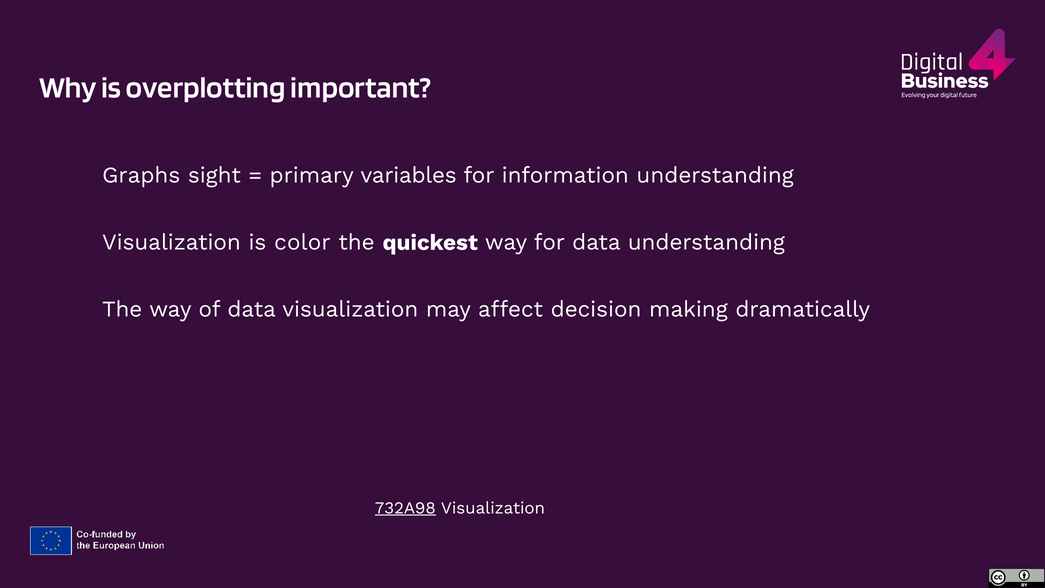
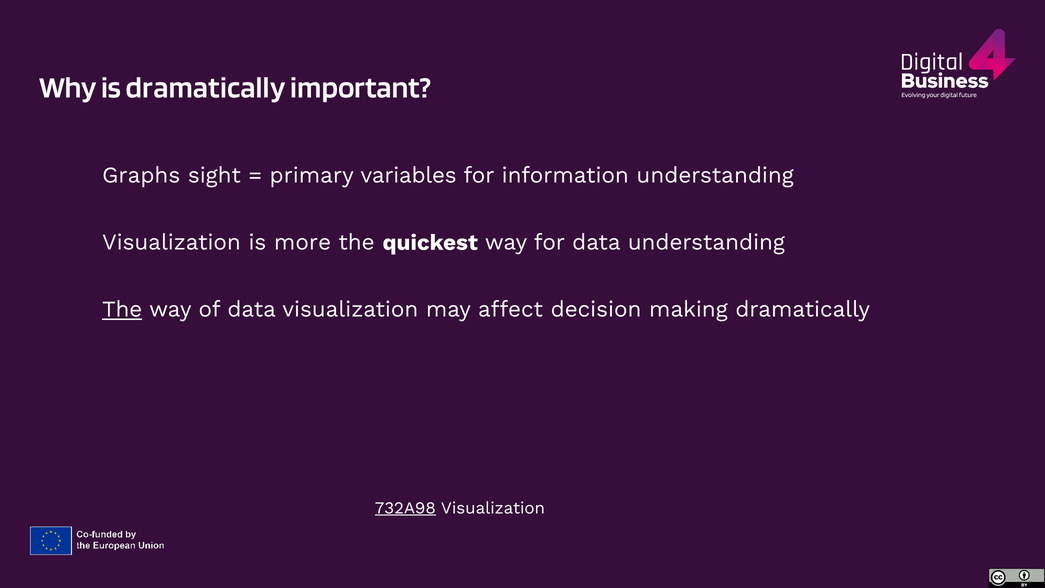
is overplotting: overplotting -> dramatically
color: color -> more
The at (122, 309) underline: none -> present
